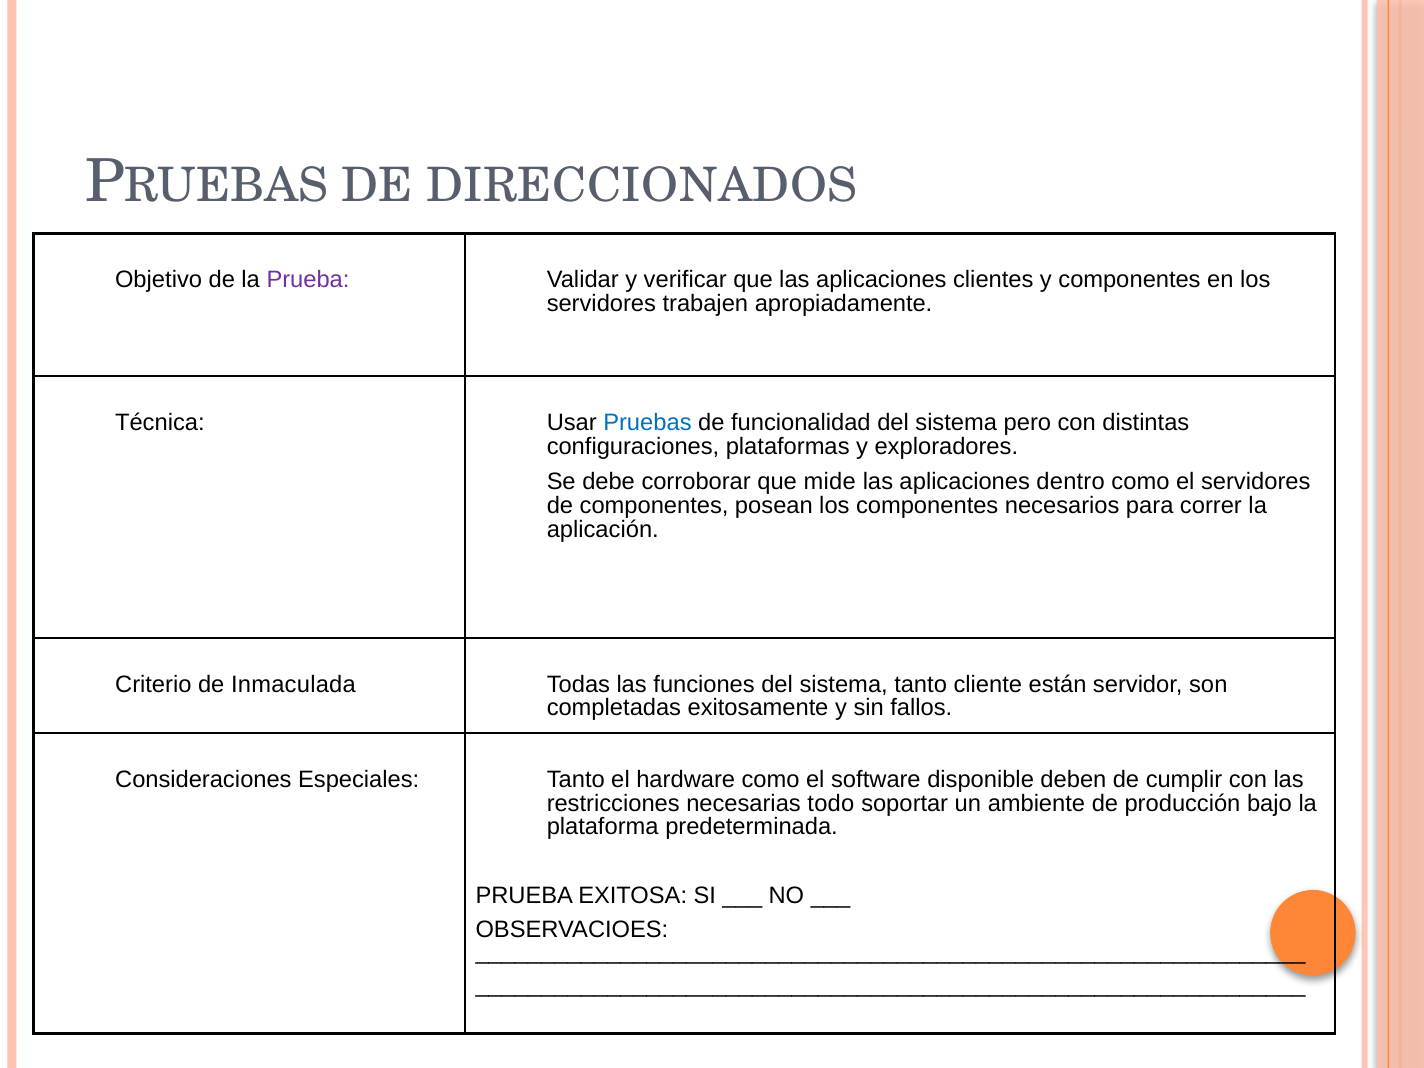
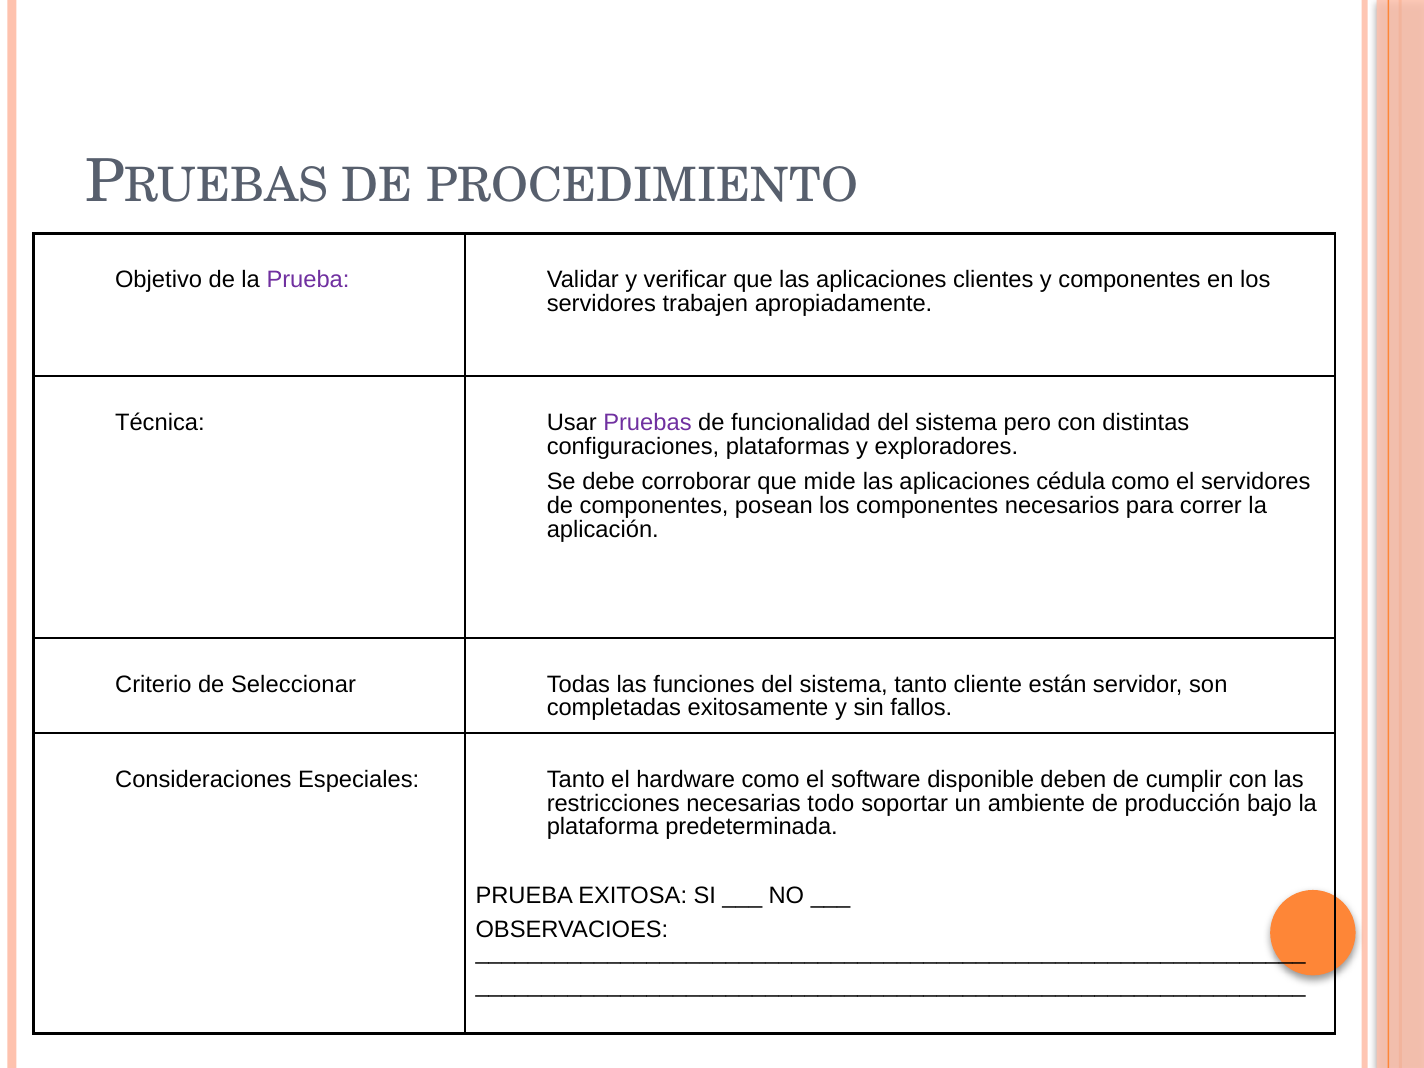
DIRECCIONADOS: DIRECCIONADOS -> PROCEDIMIENTO
Pruebas colour: blue -> purple
dentro: dentro -> cédula
Inmaculada: Inmaculada -> Seleccionar
